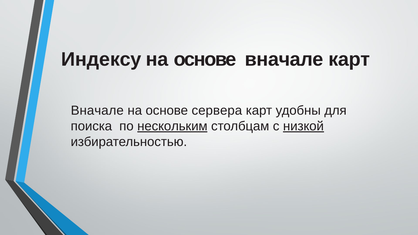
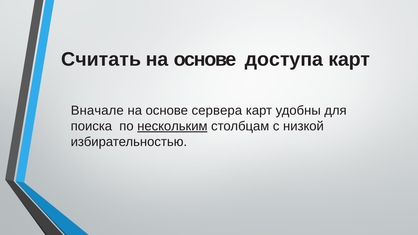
Индексу: Индексу -> Считать
основе вначале: вначале -> доступа
низкой underline: present -> none
